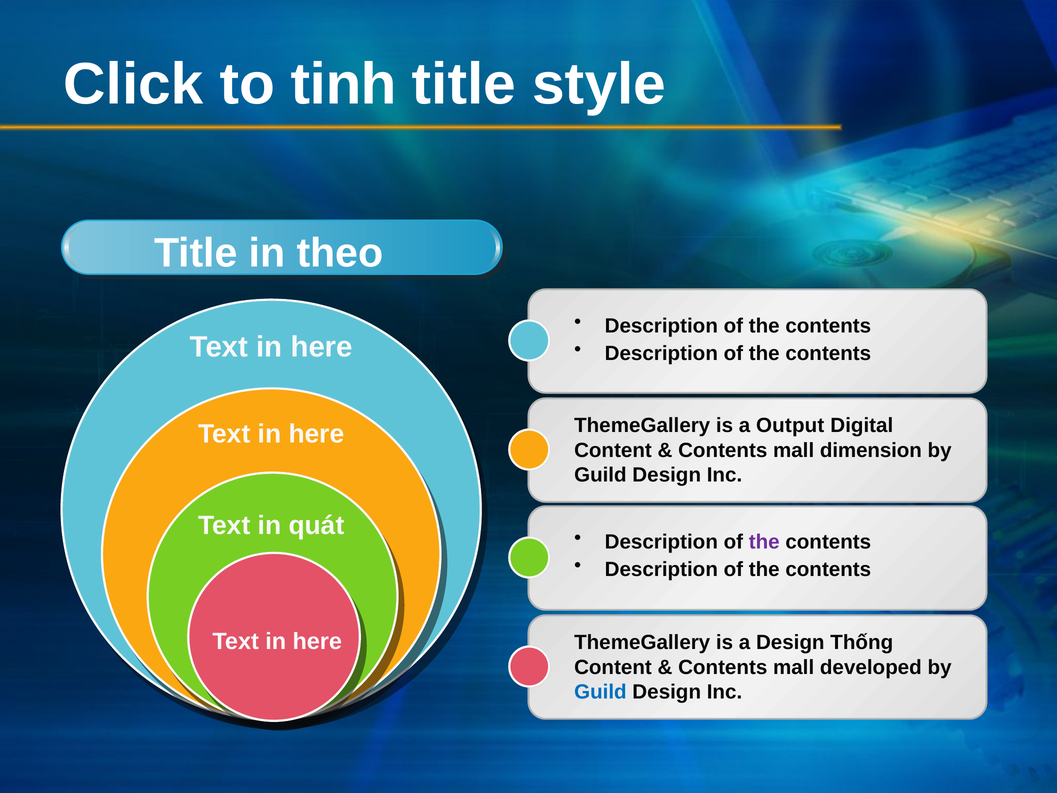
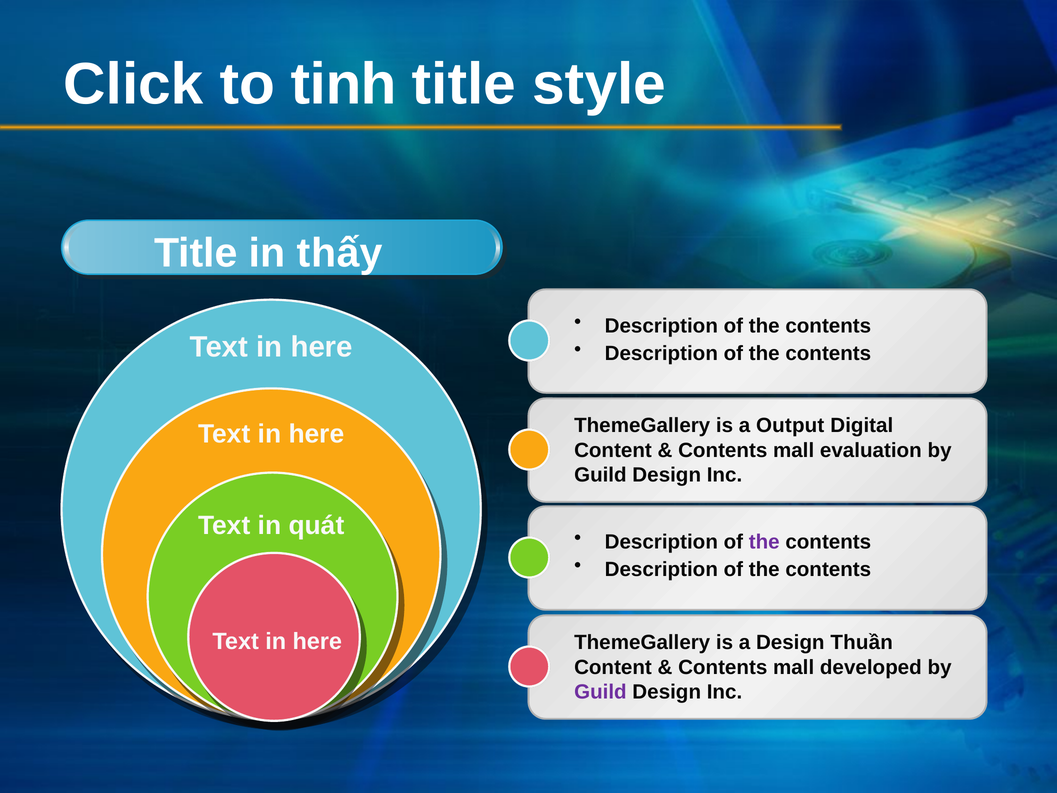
theo: theo -> thấy
dimension: dimension -> evaluation
Thống: Thống -> Thuần
Guild at (600, 692) colour: blue -> purple
